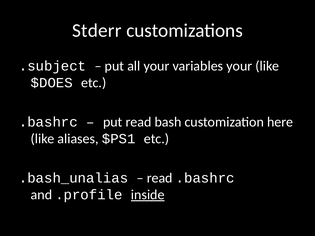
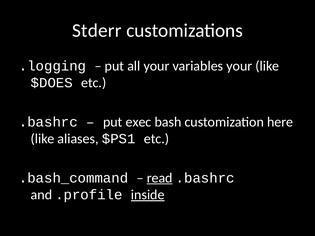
.subject: .subject -> .logging
put read: read -> exec
.bash_unalias: .bash_unalias -> .bash_command
read at (160, 178) underline: none -> present
